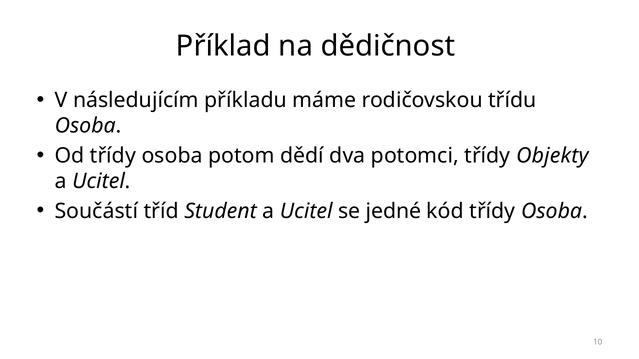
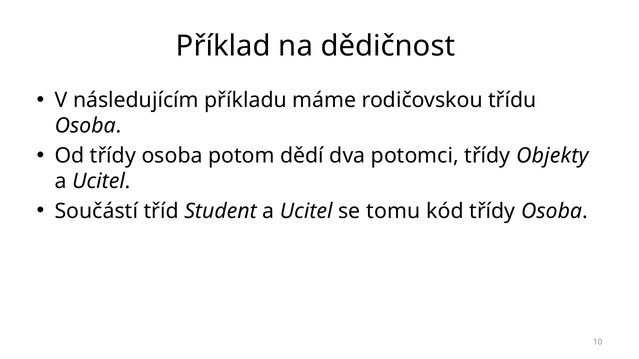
jedné: jedné -> tomu
